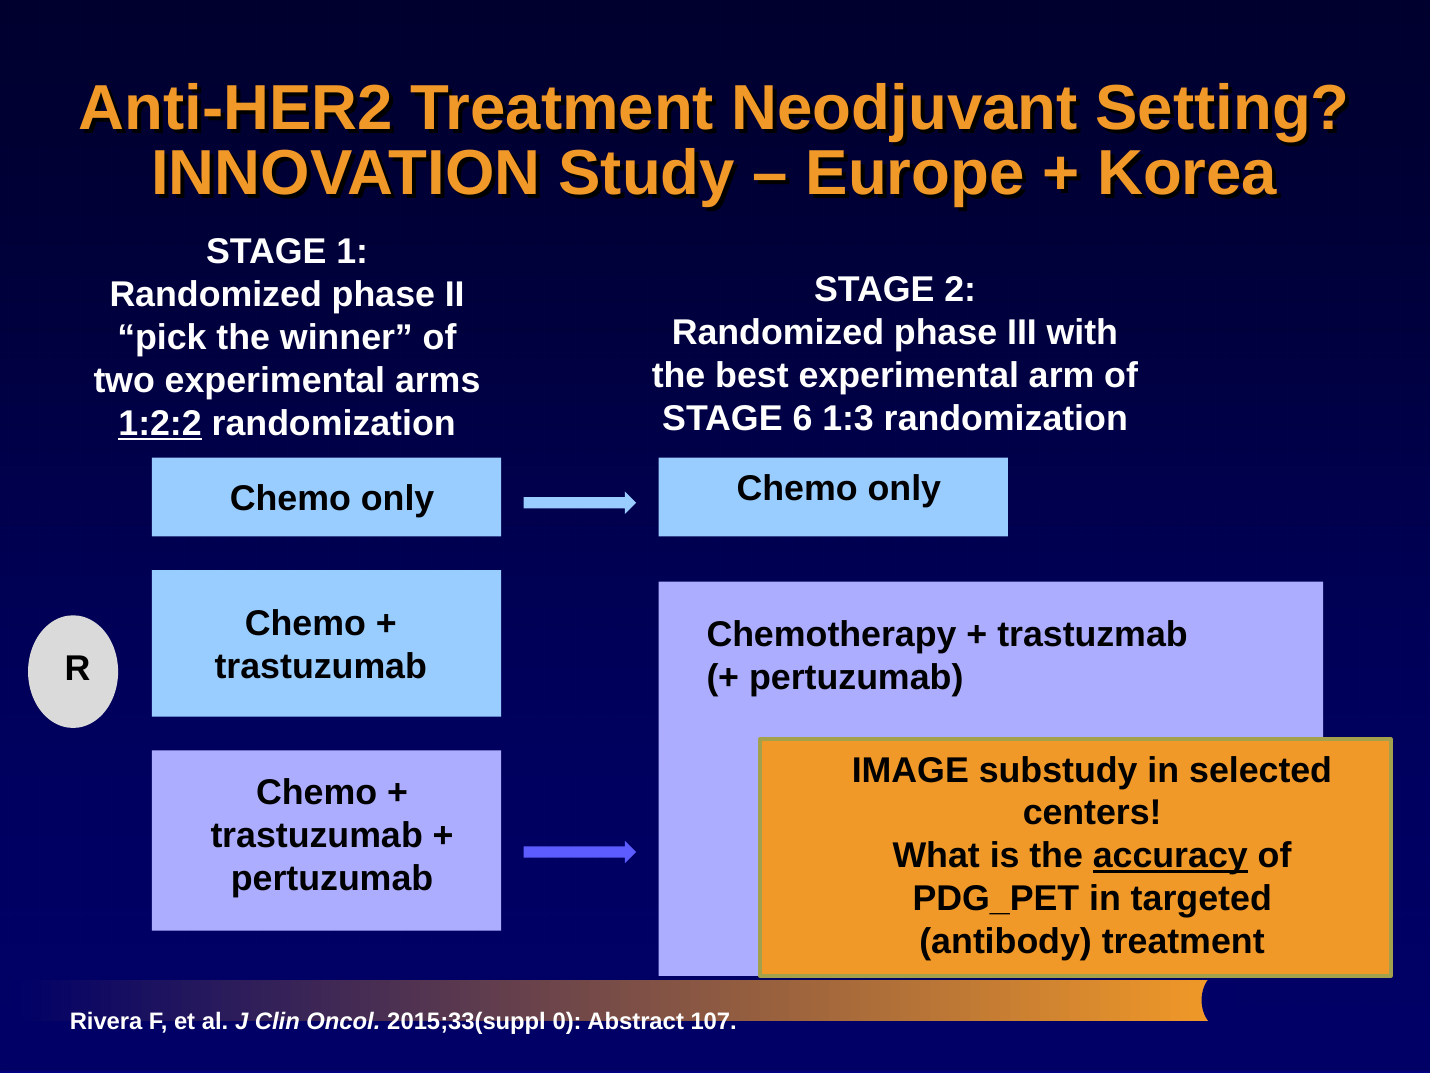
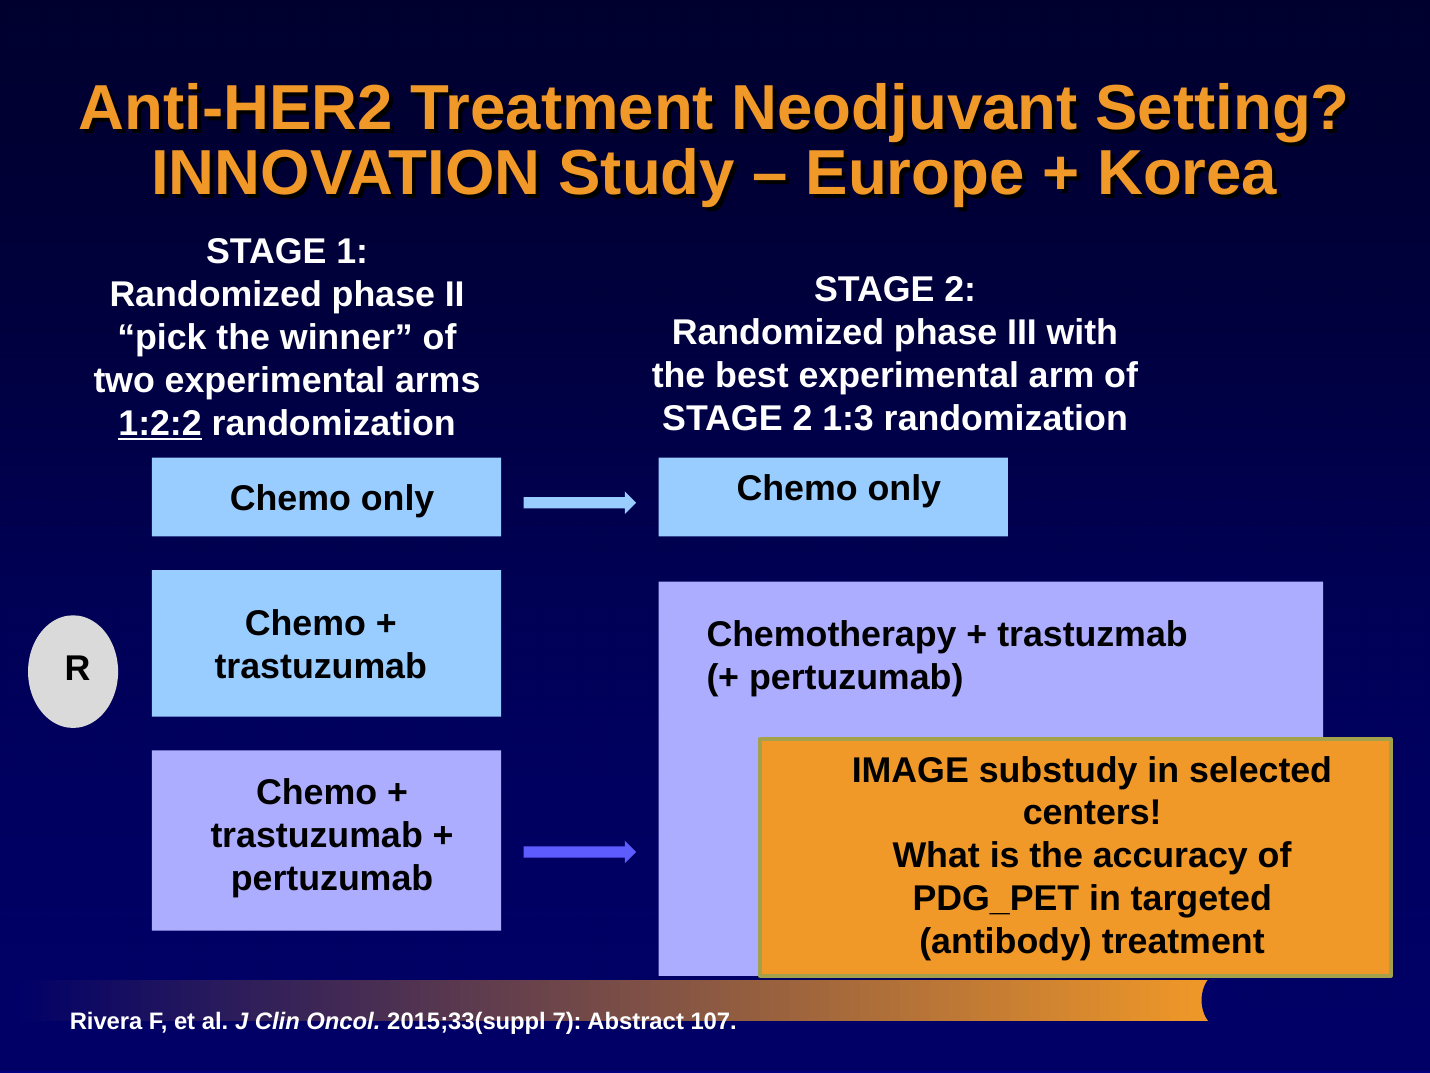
6 at (802, 418): 6 -> 2
accuracy underline: present -> none
0: 0 -> 7
